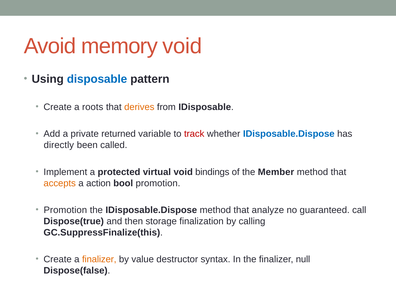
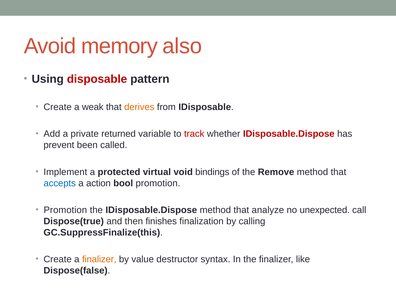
memory void: void -> also
disposable colour: blue -> red
roots: roots -> weak
IDisposable.Dispose at (289, 134) colour: blue -> red
directly: directly -> prevent
Member: Member -> Remove
accepts colour: orange -> blue
guaranteed: guaranteed -> unexpected
storage: storage -> finishes
null: null -> like
